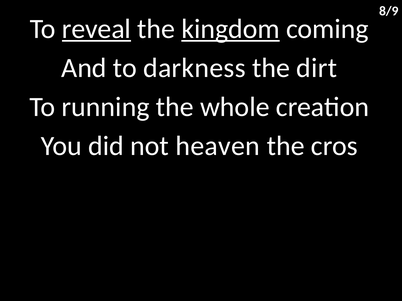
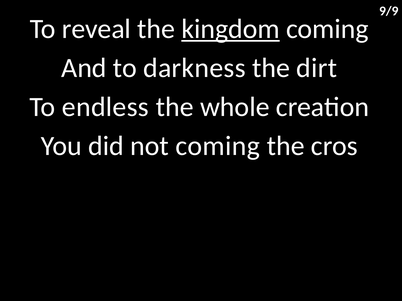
8/9: 8/9 -> 9/9
reveal underline: present -> none
running: running -> endless
not heaven: heaven -> coming
